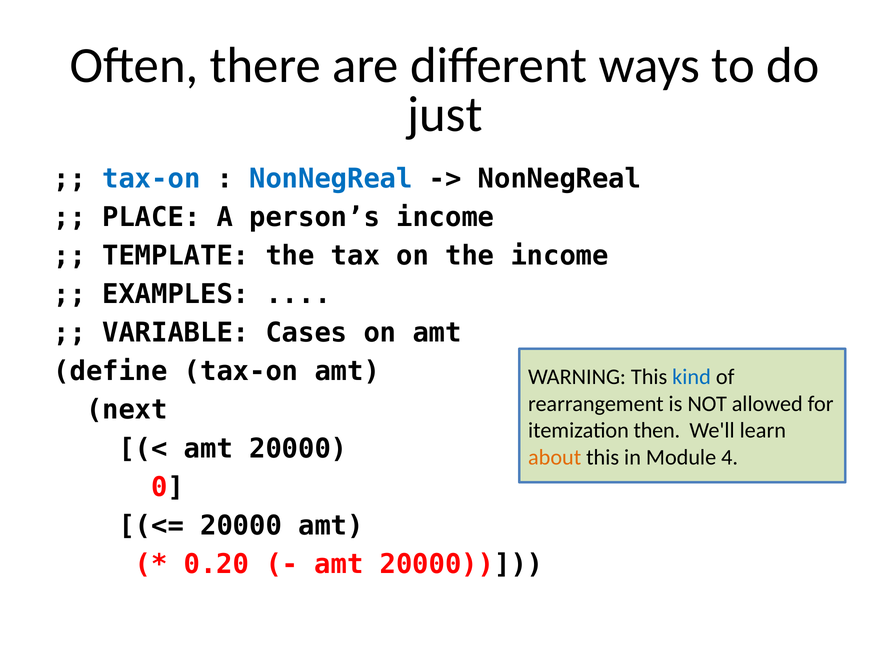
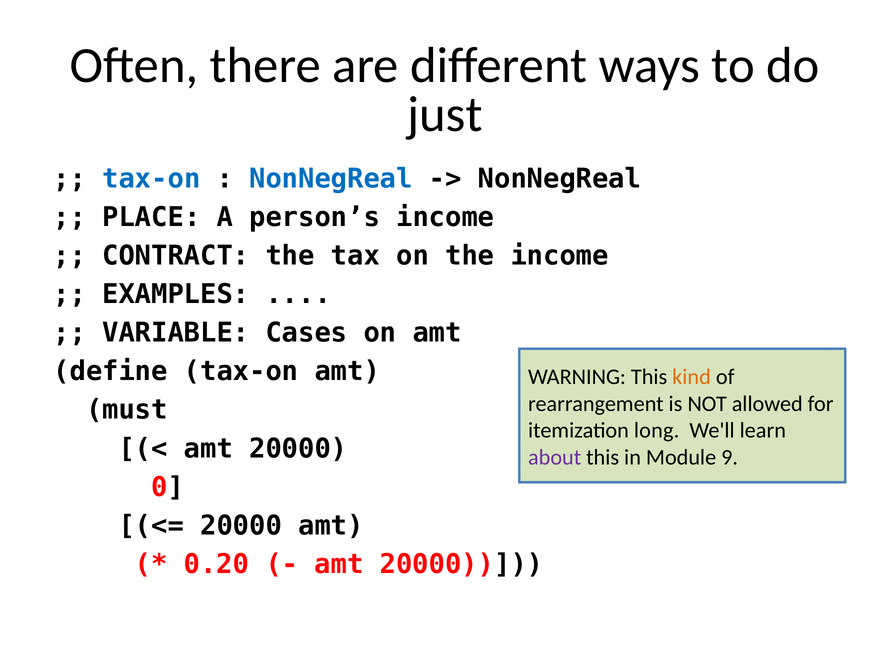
TEMPLATE: TEMPLATE -> CONTRACT
kind colour: blue -> orange
next: next -> must
then: then -> long
about colour: orange -> purple
4: 4 -> 9
